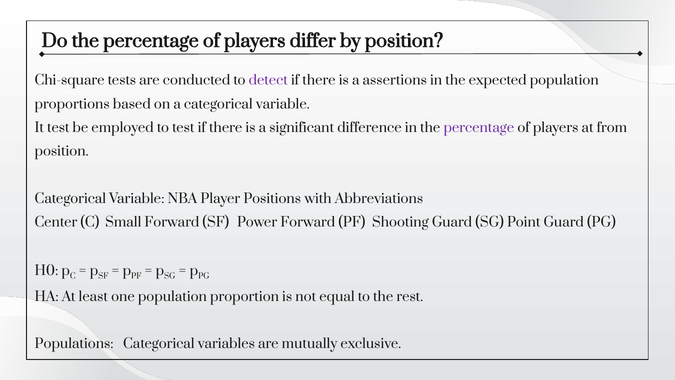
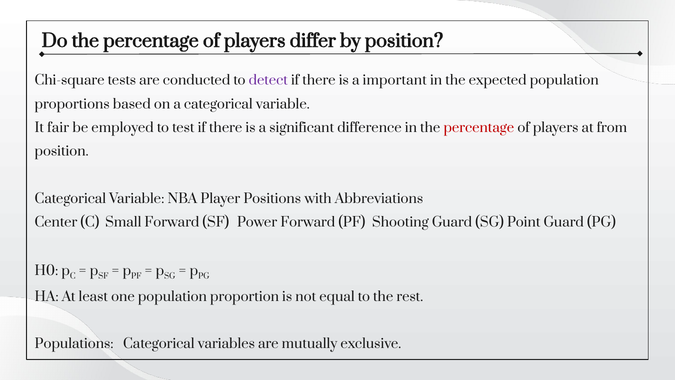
assertions: assertions -> important
It test: test -> fair
percentage at (479, 128) colour: purple -> red
